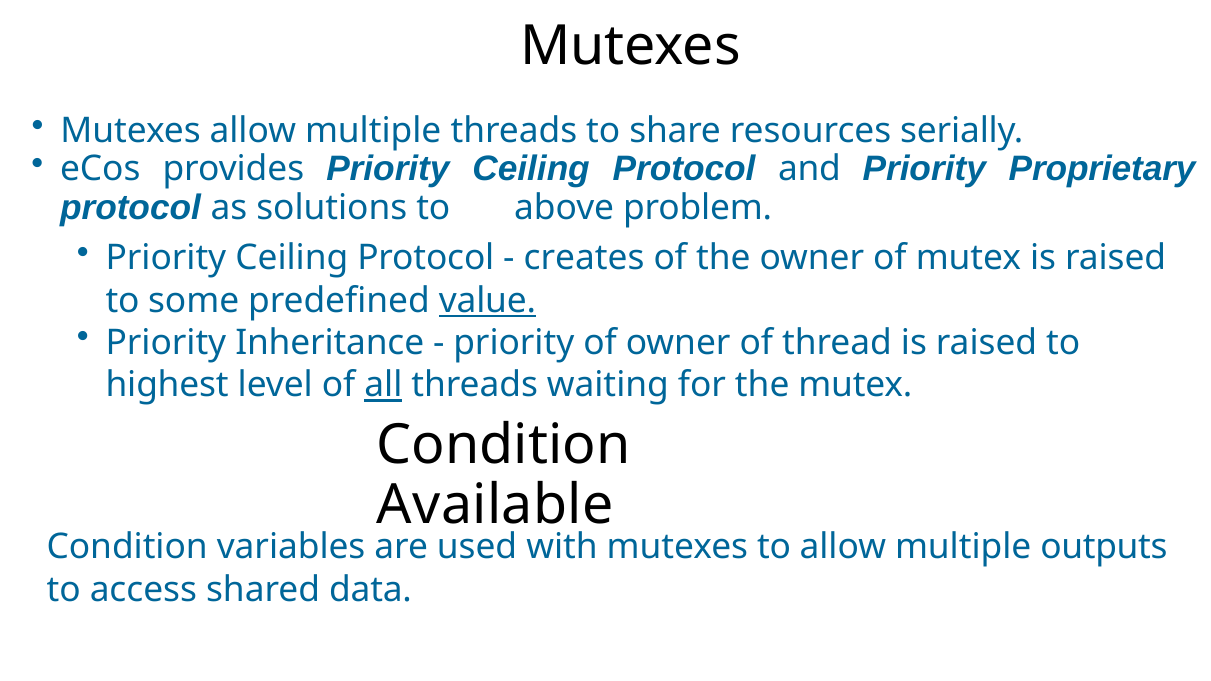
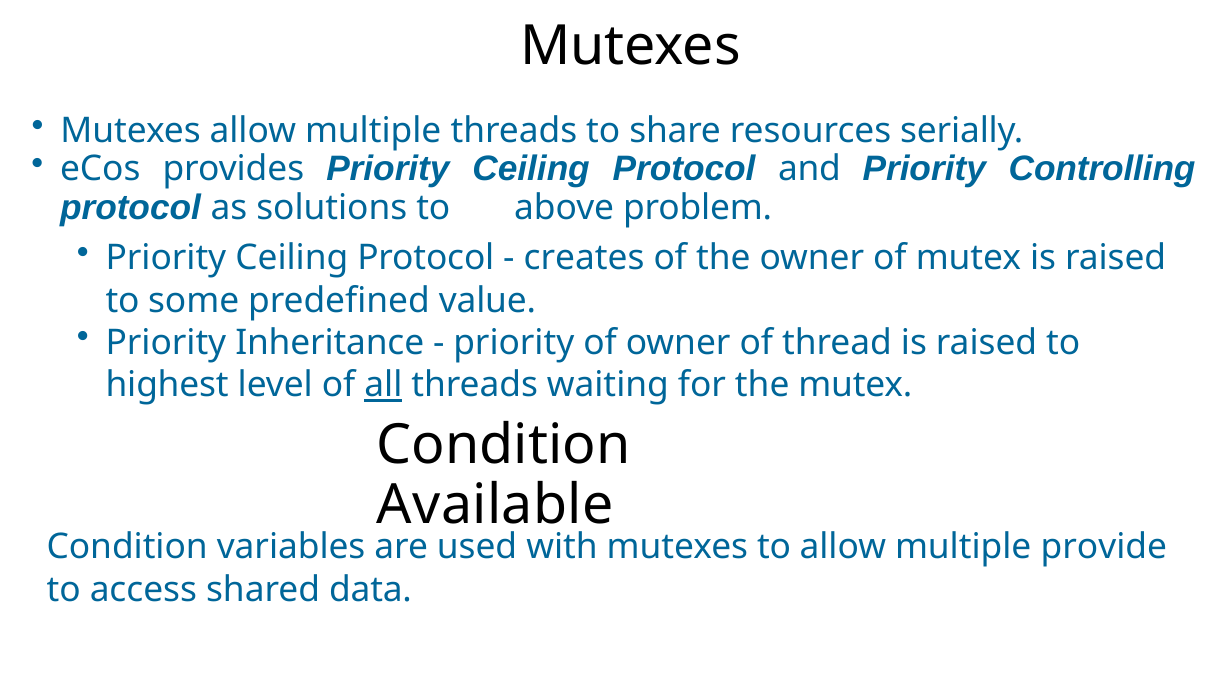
Proprietary: Proprietary -> Controlling
value underline: present -> none
outputs: outputs -> provide
